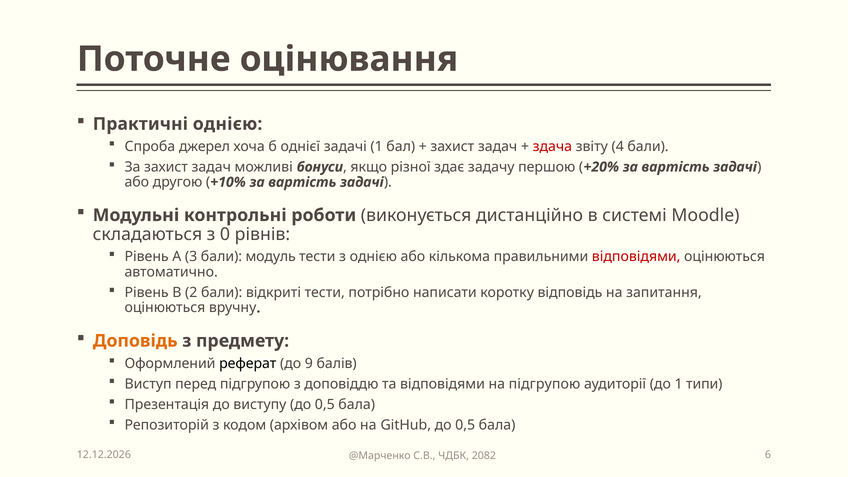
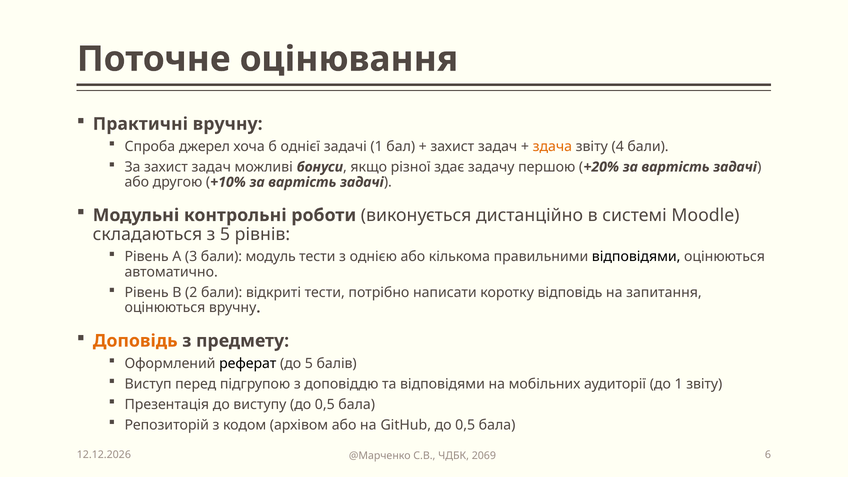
Практичні однією: однією -> вручну
здача colour: red -> orange
з 0: 0 -> 5
відповідями at (636, 257) colour: red -> black
до 9: 9 -> 5
на підгрупою: підгрупою -> мобільних
1 типи: типи -> звіту
2082: 2082 -> 2069
